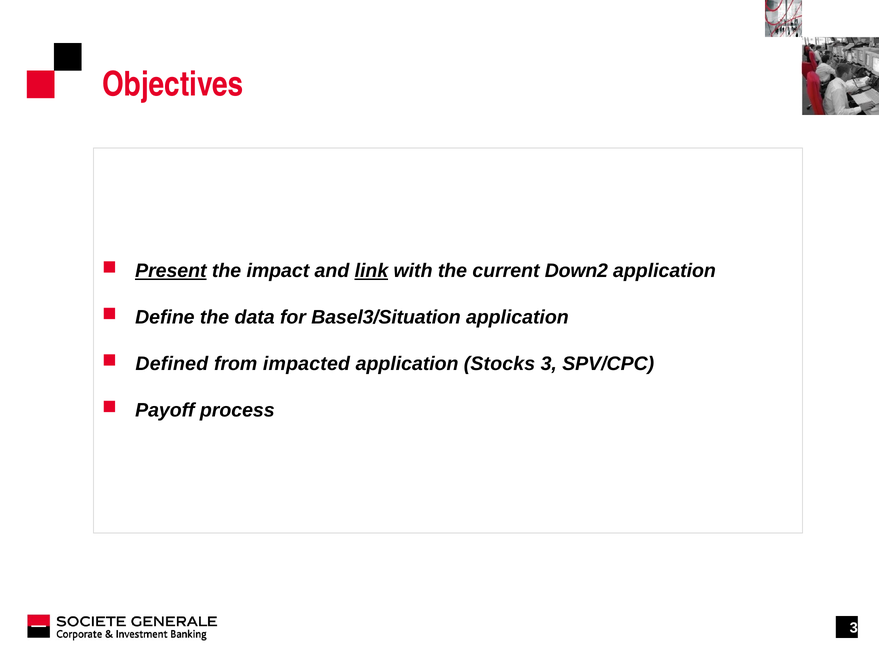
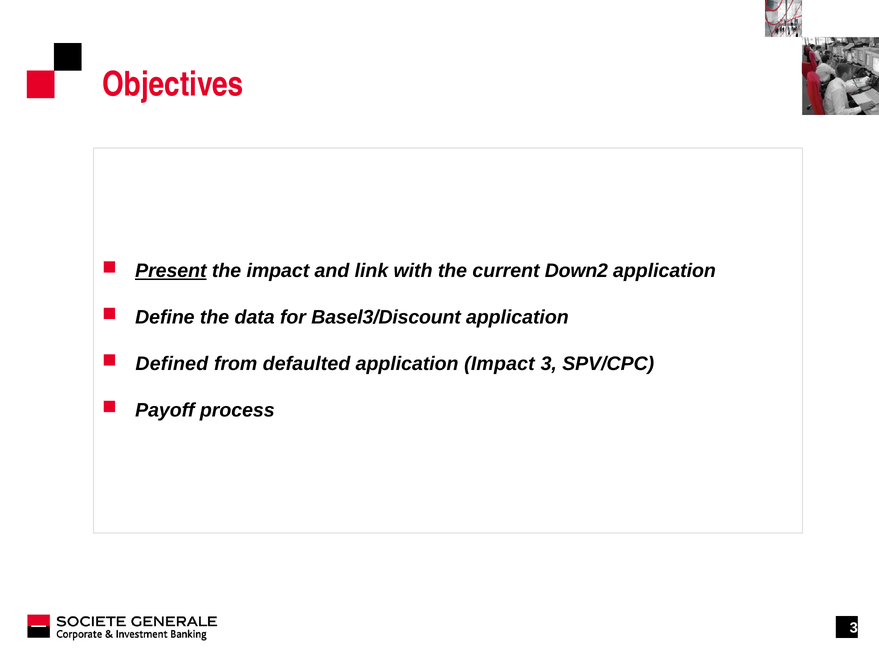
link underline: present -> none
Basel3/Situation: Basel3/Situation -> Basel3/Discount
impacted: impacted -> defaulted
application Stocks: Stocks -> Impact
